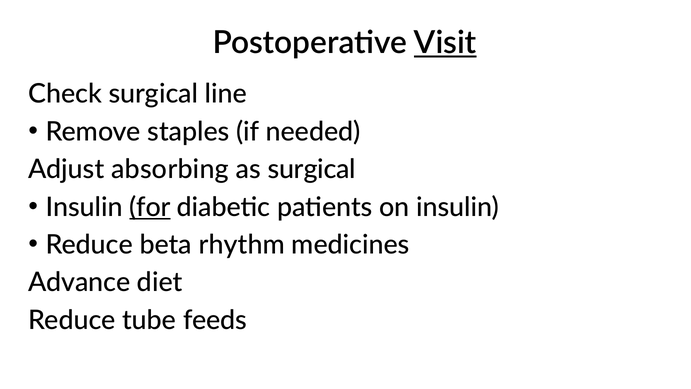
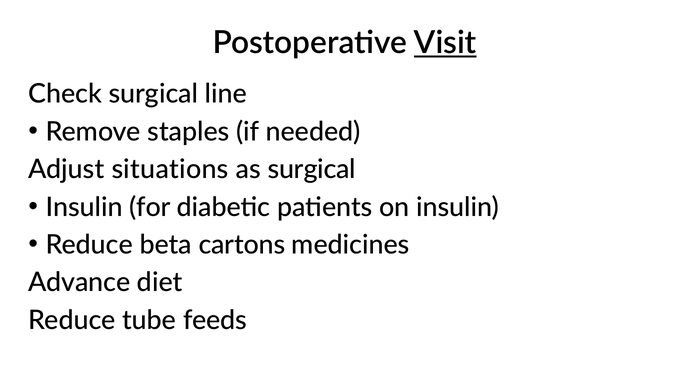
absorbing: absorbing -> situations
for underline: present -> none
rhythm: rhythm -> cartons
